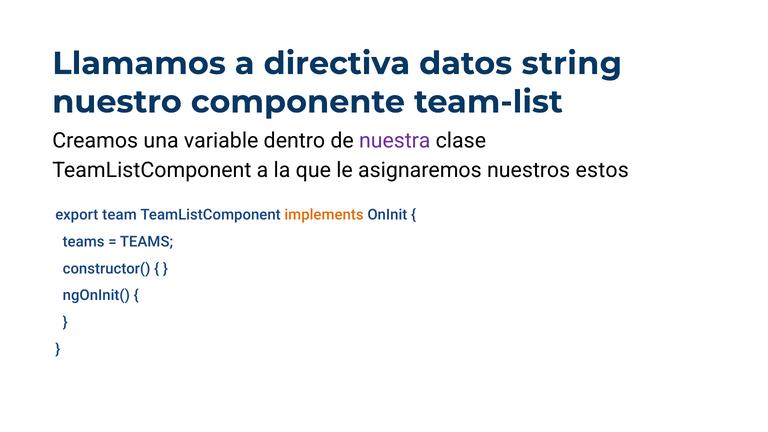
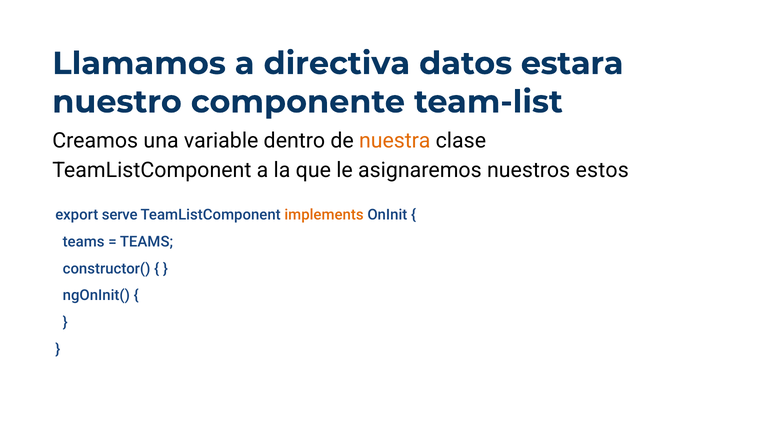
string: string -> estara
nuestra colour: purple -> orange
team: team -> serve
